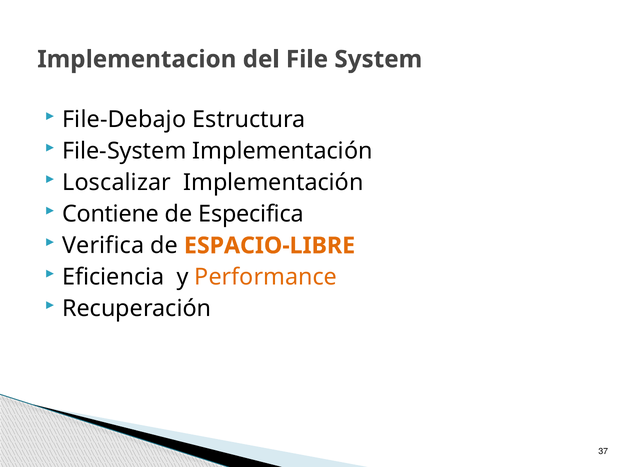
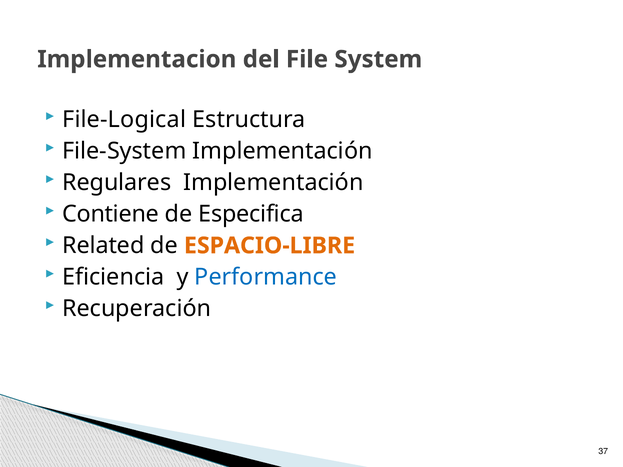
File-Debajo: File-Debajo -> File-Logical
Loscalizar: Loscalizar -> Regulares
Verifica: Verifica -> Related
Performance colour: orange -> blue
